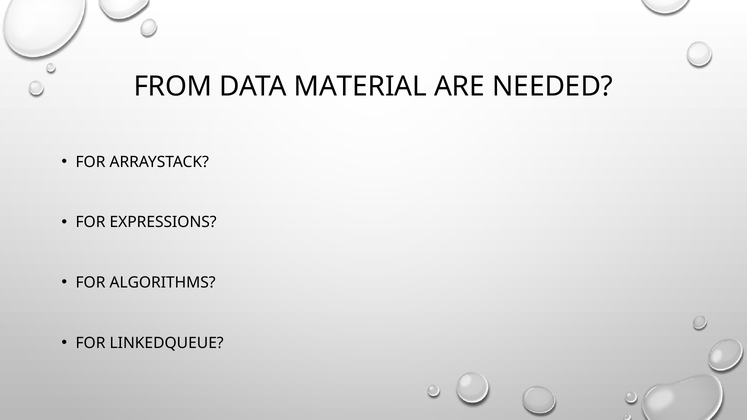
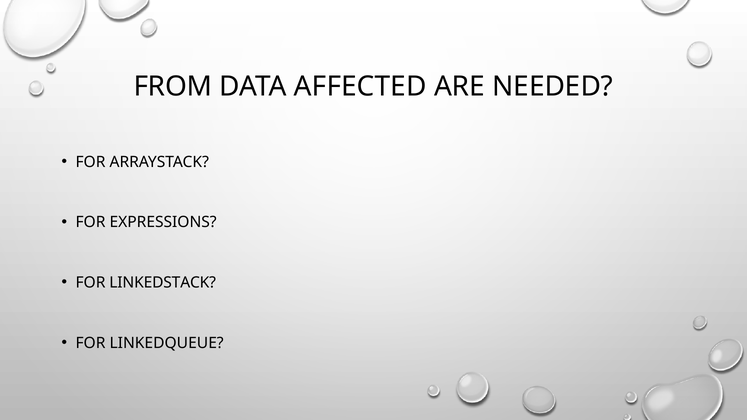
MATERIAL: MATERIAL -> AFFECTED
ALGORITHMS: ALGORITHMS -> LINKEDSTACK
